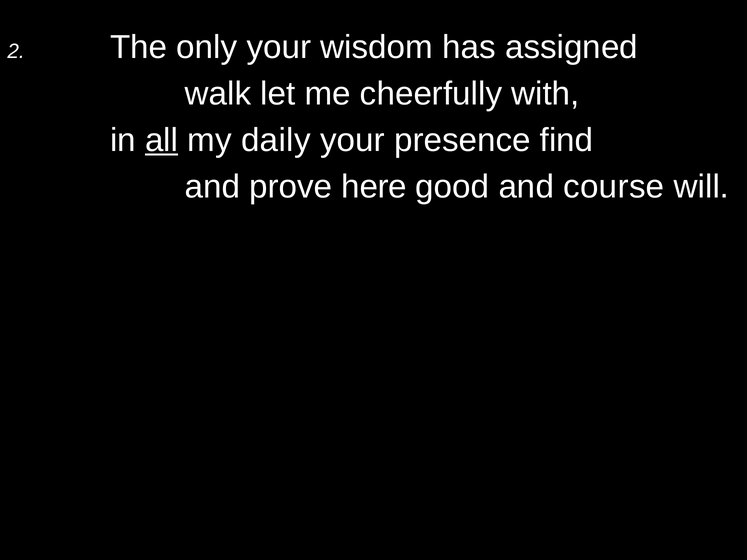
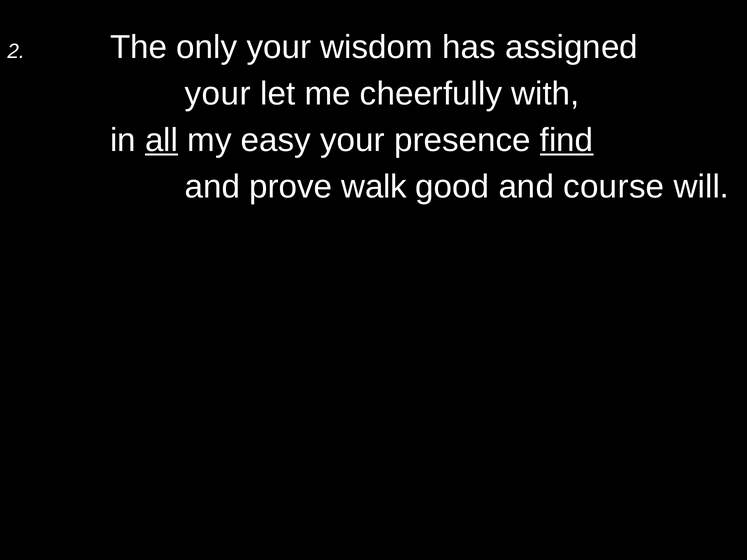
walk at (218, 94): walk -> your
daily: daily -> easy
find underline: none -> present
here: here -> walk
